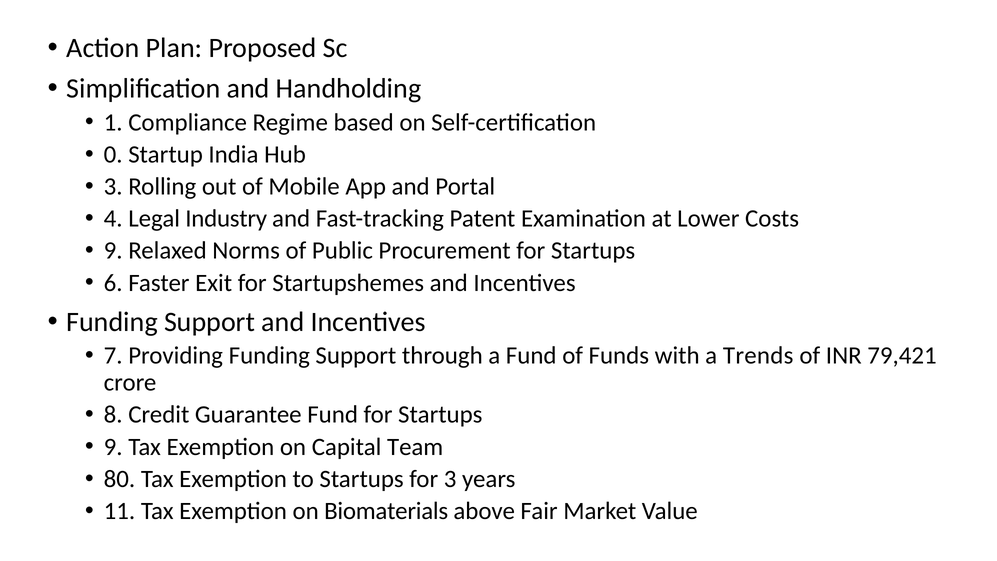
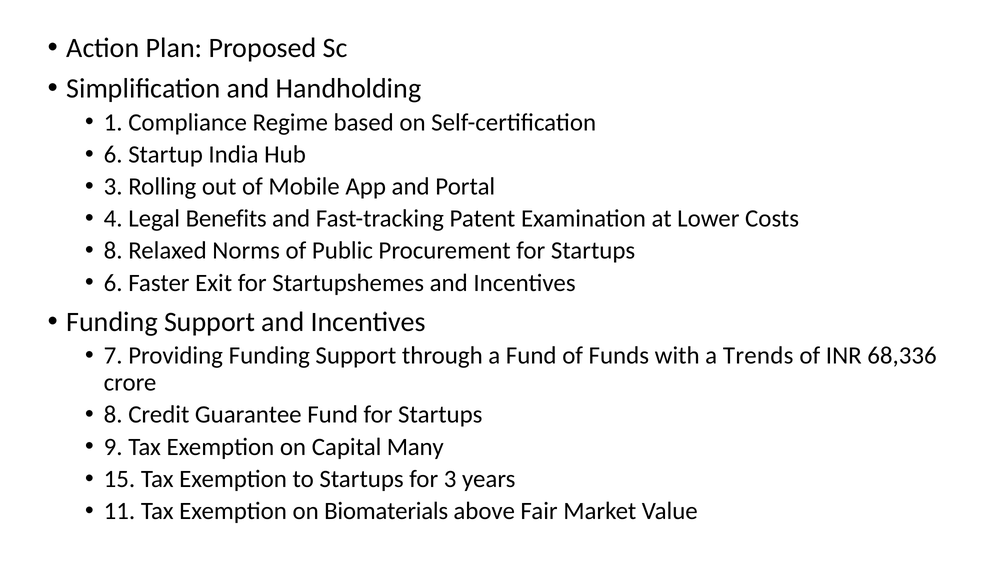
0 at (113, 154): 0 -> 6
Industry: Industry -> Benefits
9 at (113, 251): 9 -> 8
79,421: 79,421 -> 68,336
Team: Team -> Many
80: 80 -> 15
